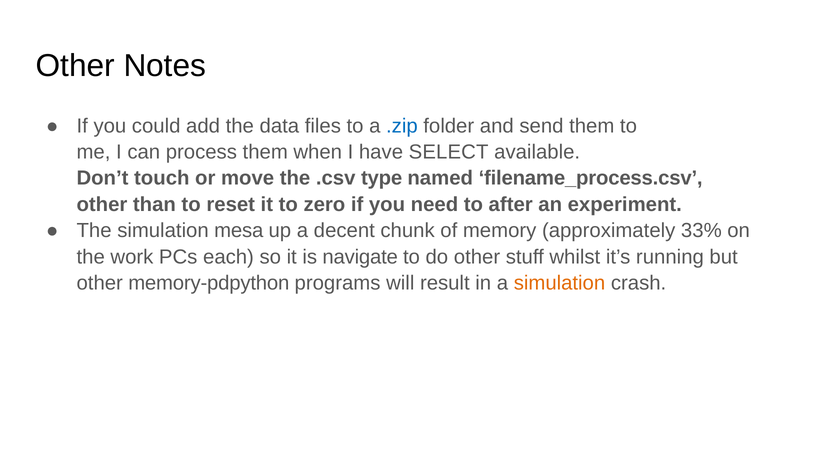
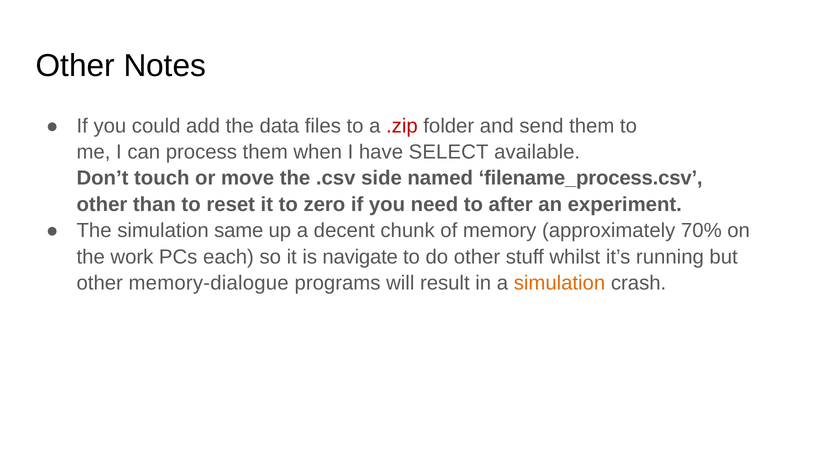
.zip colour: blue -> red
type: type -> side
mesa: mesa -> same
33%: 33% -> 70%
memory-pdpython: memory-pdpython -> memory-dialogue
